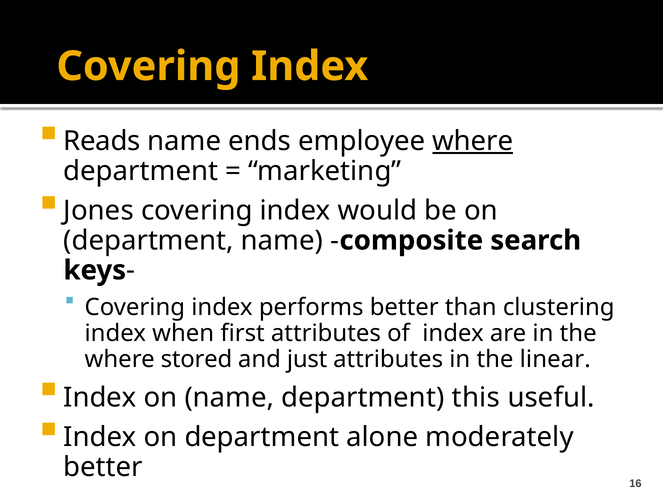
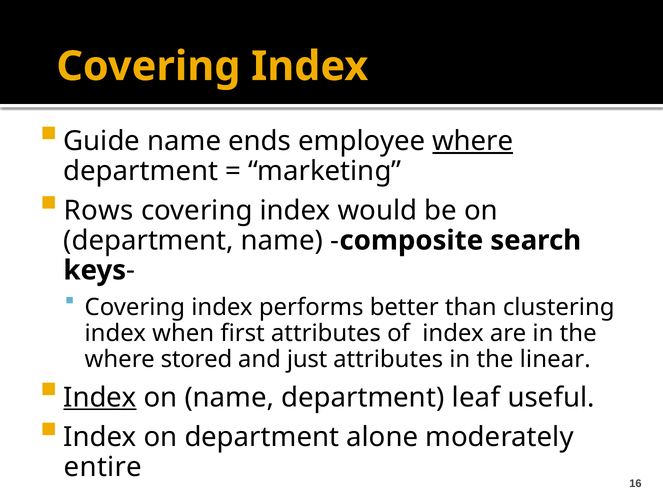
Reads: Reads -> Guide
Jones: Jones -> Rows
Index at (100, 398) underline: none -> present
this: this -> leaf
better at (103, 467): better -> entire
